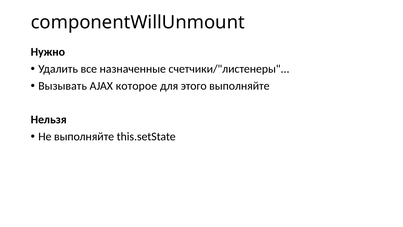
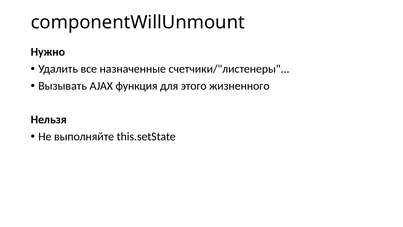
которое: которое -> функция
этого выполняйте: выполняйте -> жизненного
